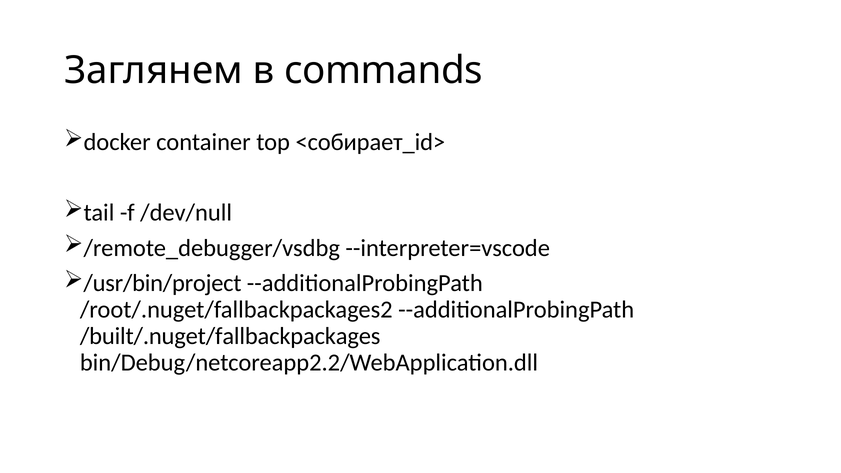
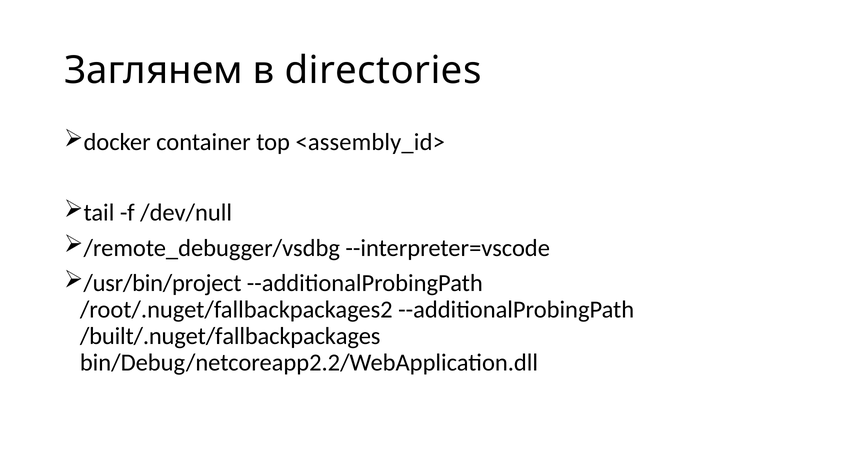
commands: commands -> directories
<собирает_id>: <собирает_id> -> <assembly_id>
